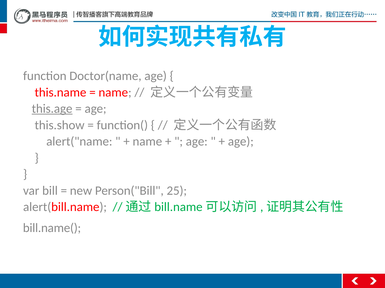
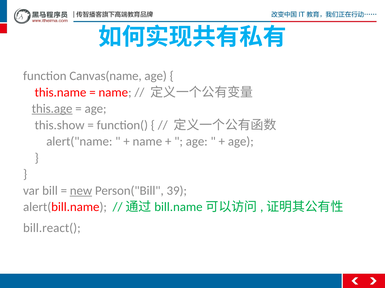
Doctor(name: Doctor(name -> Canvas(name
new underline: none -> present
25: 25 -> 39
bill.name(: bill.name( -> bill.react(
